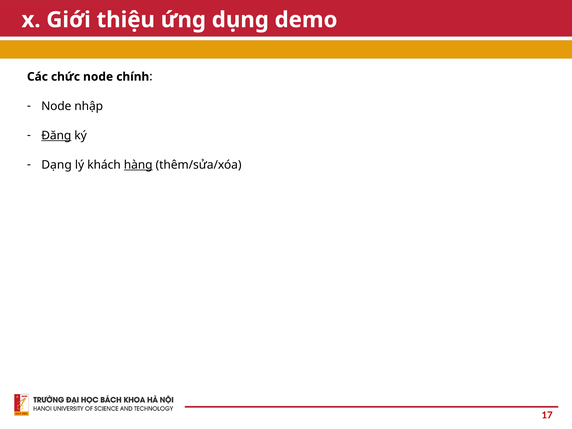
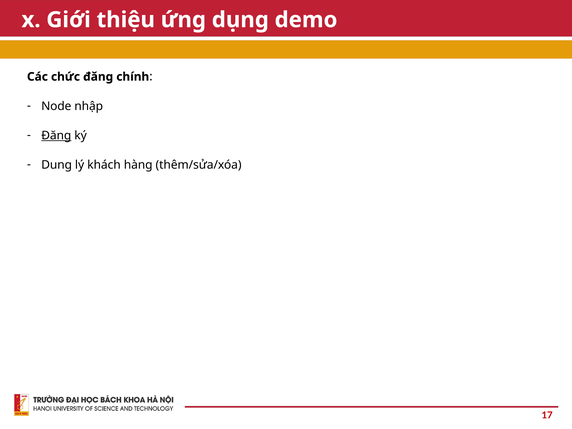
chức node: node -> đăng
Dạng: Dạng -> Dung
hàng underline: present -> none
